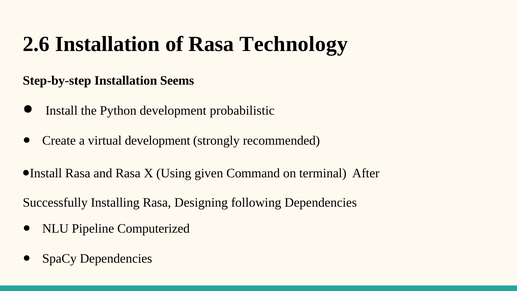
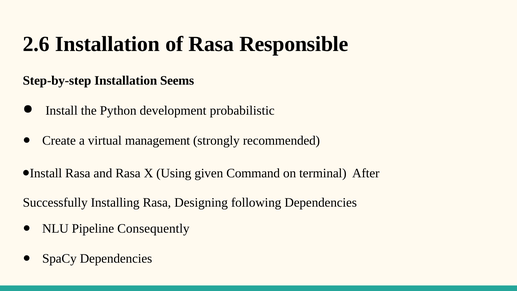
Technology: Technology -> Responsible
virtual development: development -> management
Computerized: Computerized -> Consequently
